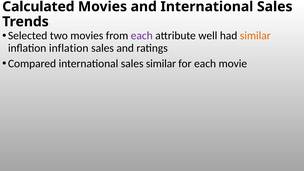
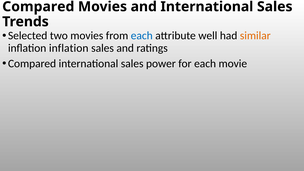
Calculated at (38, 7): Calculated -> Compared
each at (142, 36) colour: purple -> blue
sales similar: similar -> power
